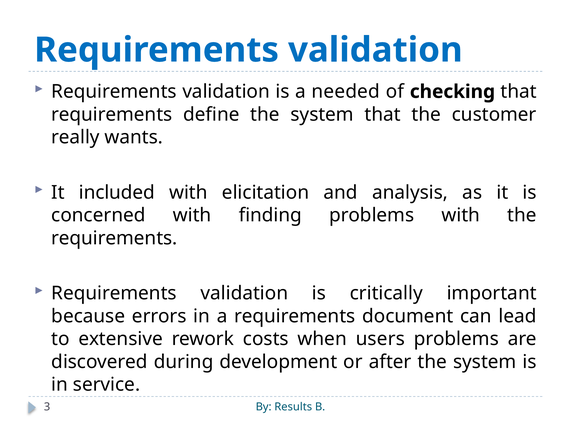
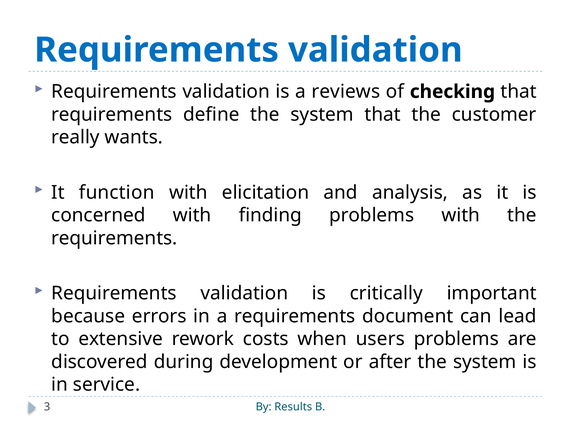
needed: needed -> reviews
included: included -> function
